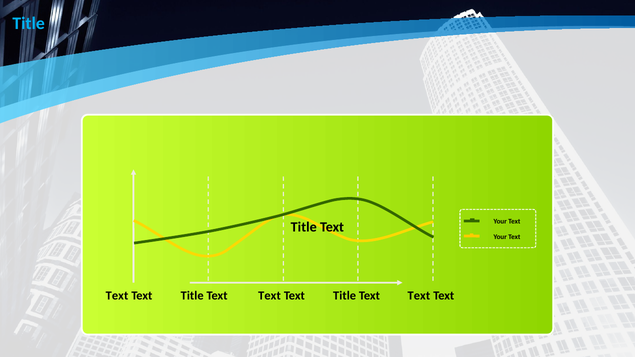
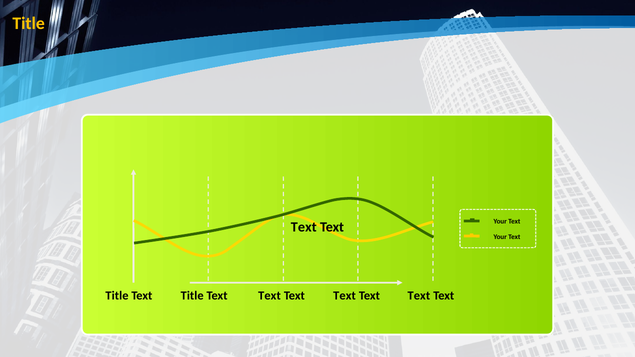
Title at (29, 24) colour: light blue -> yellow
Title at (304, 227): Title -> Text
Text at (117, 296): Text -> Title
Title at (345, 296): Title -> Text
